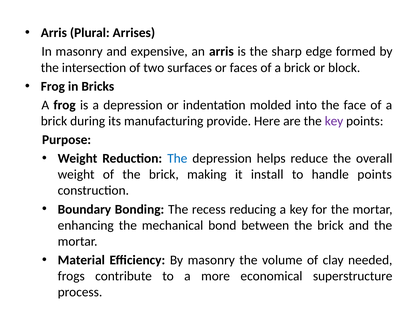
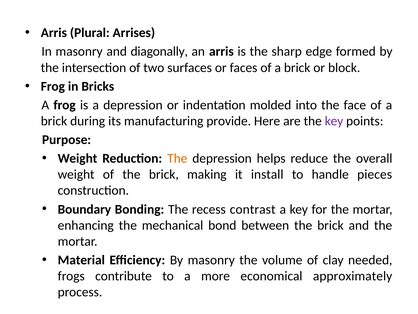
expensive: expensive -> diagonally
The at (177, 158) colour: blue -> orange
handle points: points -> pieces
reducing: reducing -> contrast
superstructure: superstructure -> approximately
